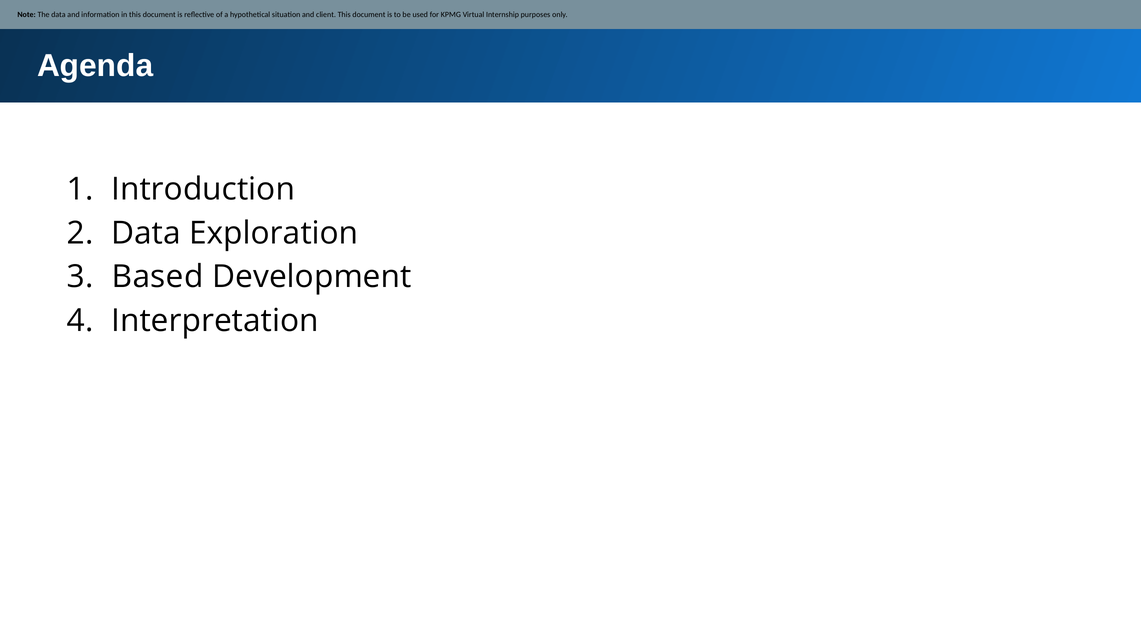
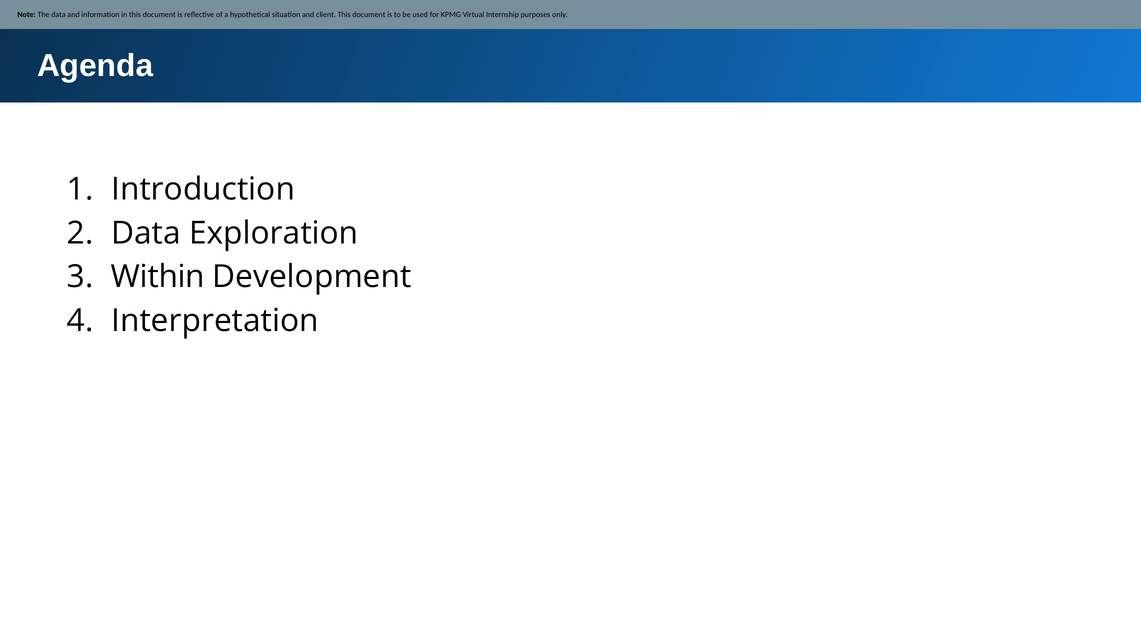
Based: Based -> Within
